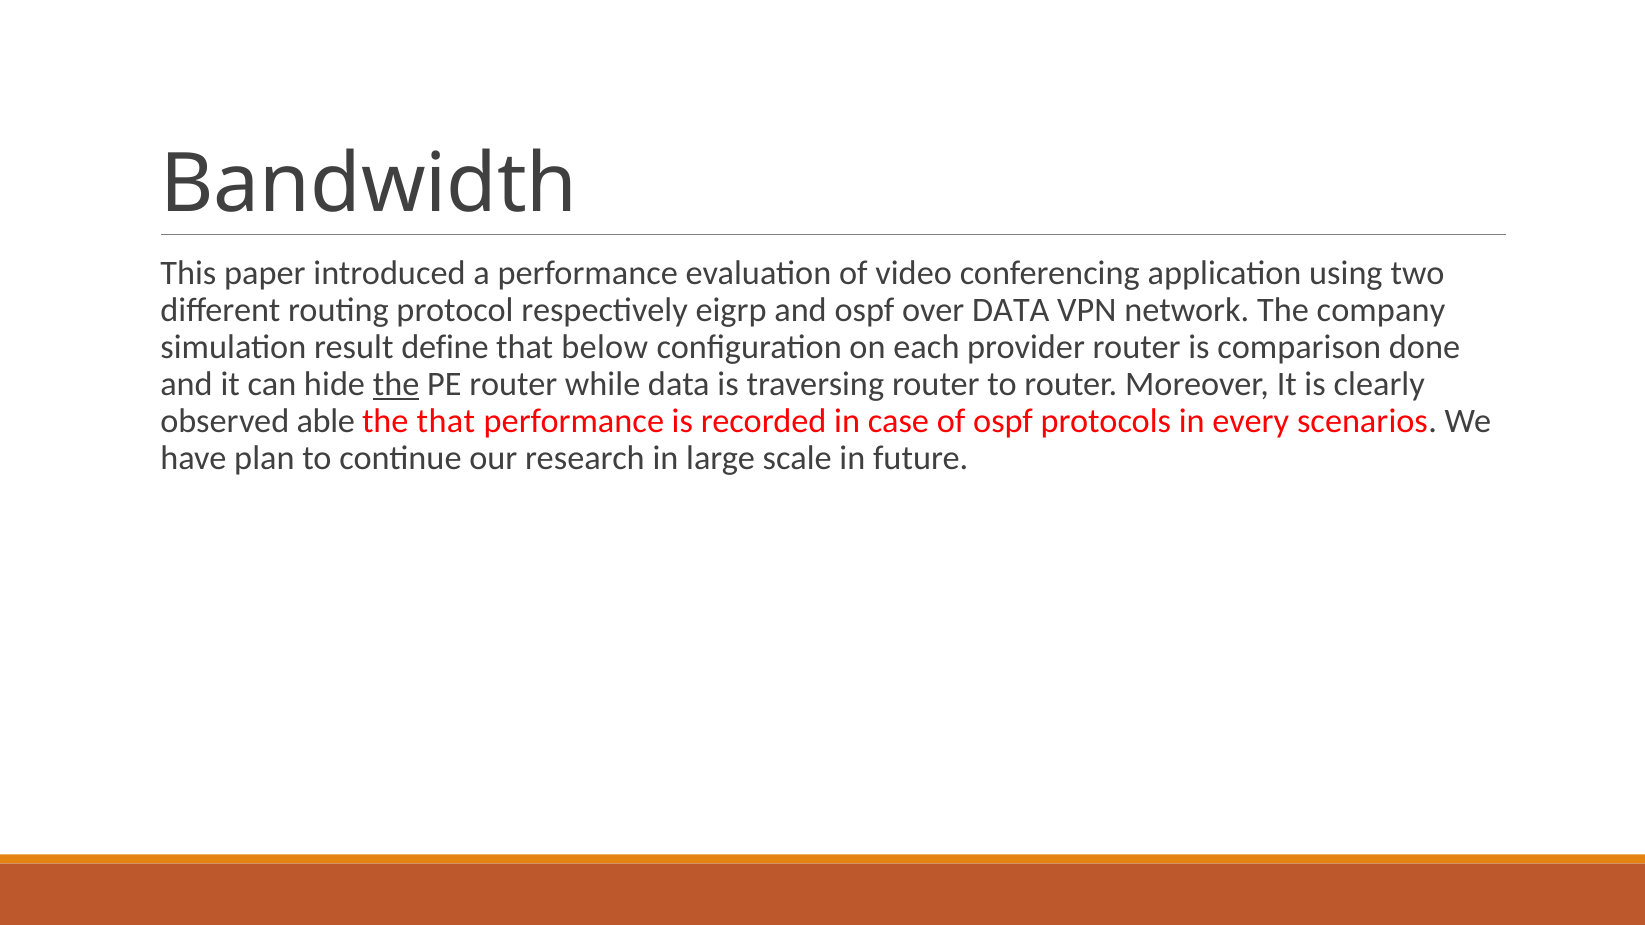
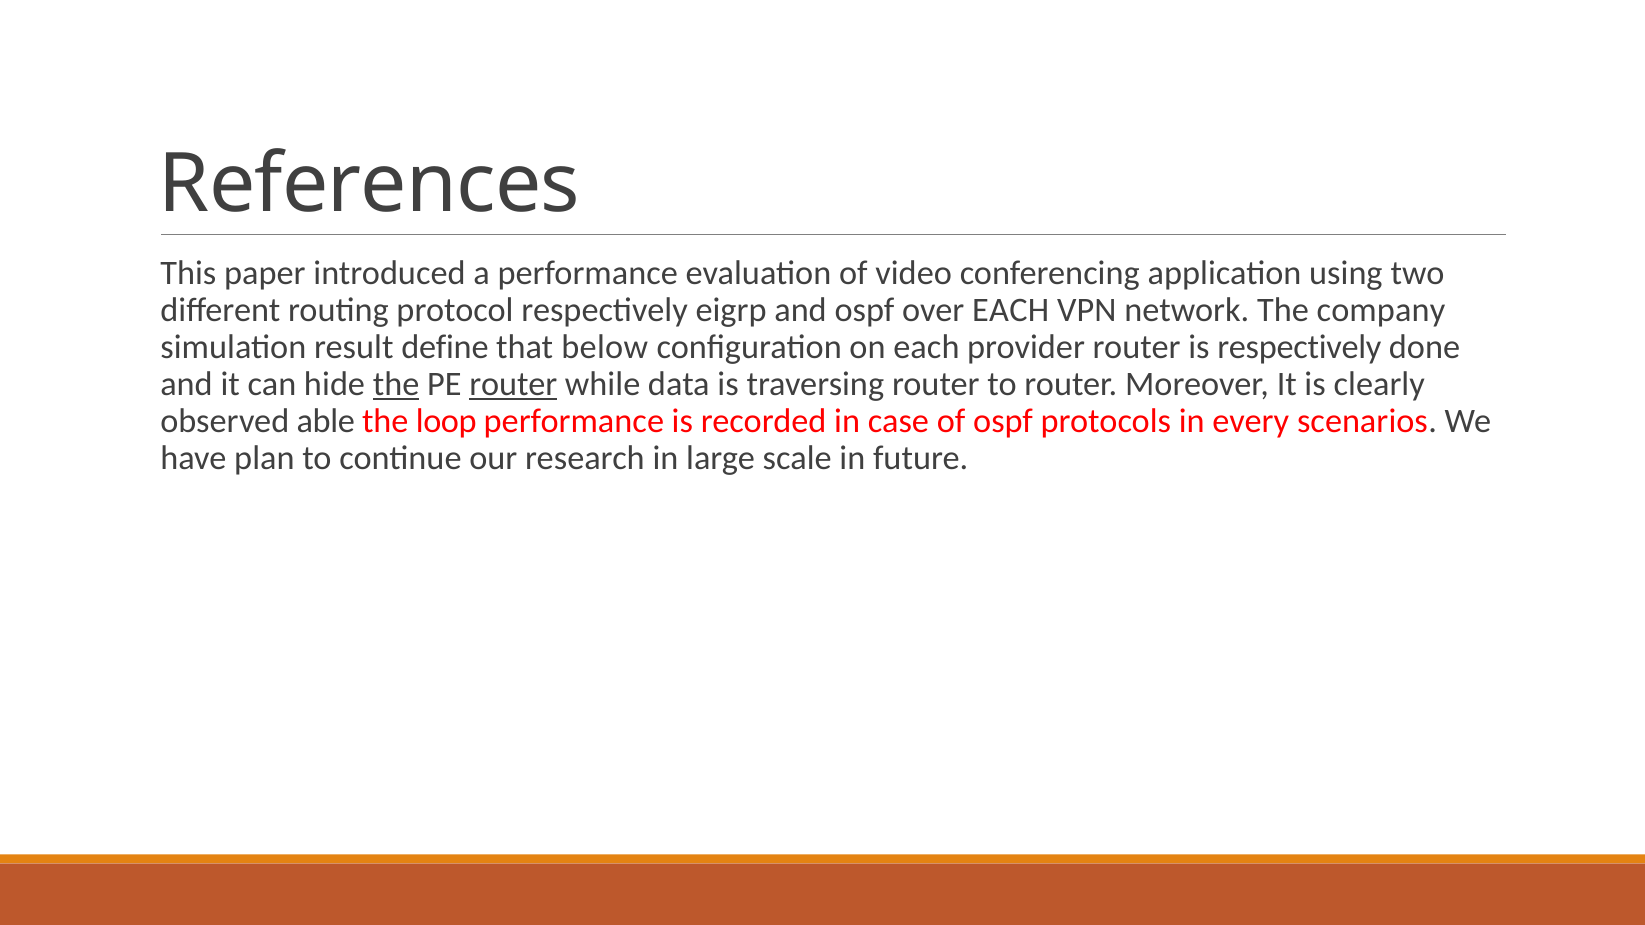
Bandwidth: Bandwidth -> References
over DATA: DATA -> EACH
is comparison: comparison -> respectively
router at (513, 385) underline: none -> present
the that: that -> loop
